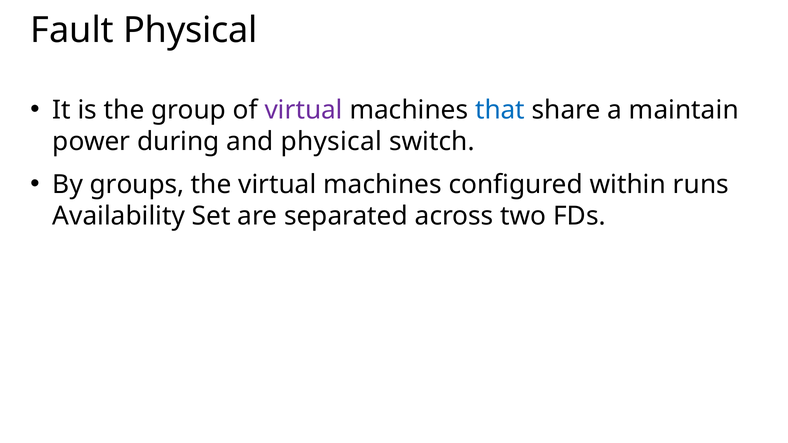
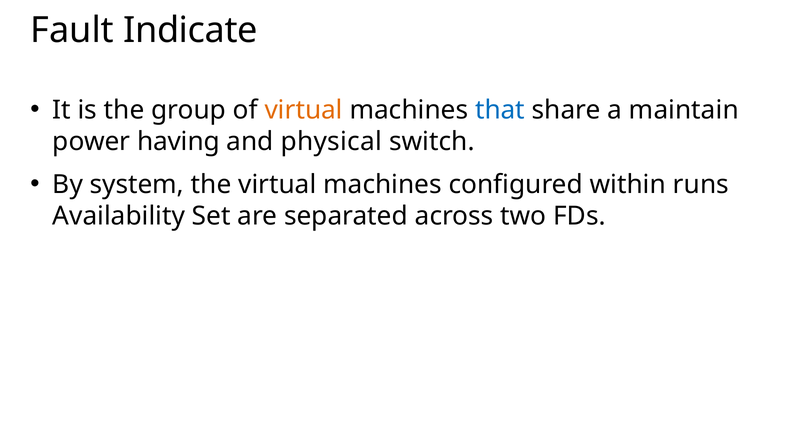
Fault Physical: Physical -> Indicate
virtual at (304, 110) colour: purple -> orange
during: during -> having
groups: groups -> system
